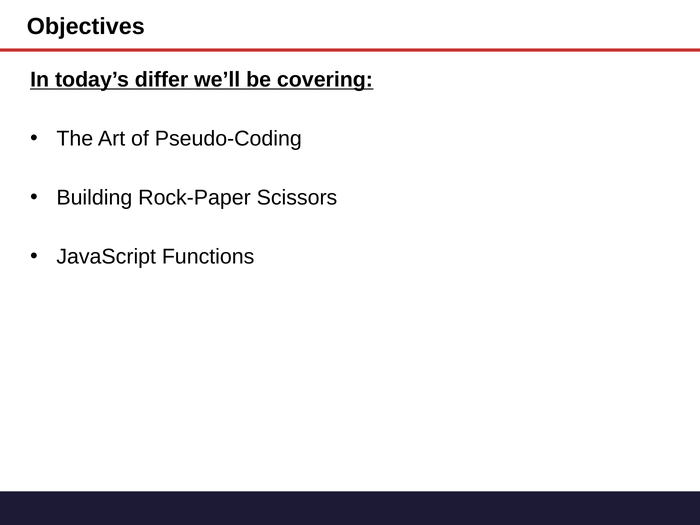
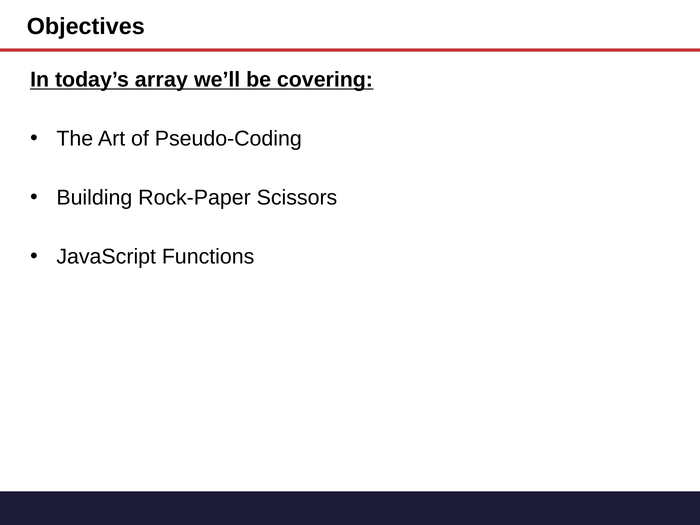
differ: differ -> array
